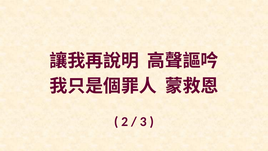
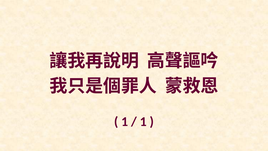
2 at (125, 122): 2 -> 1
3 at (143, 122): 3 -> 1
